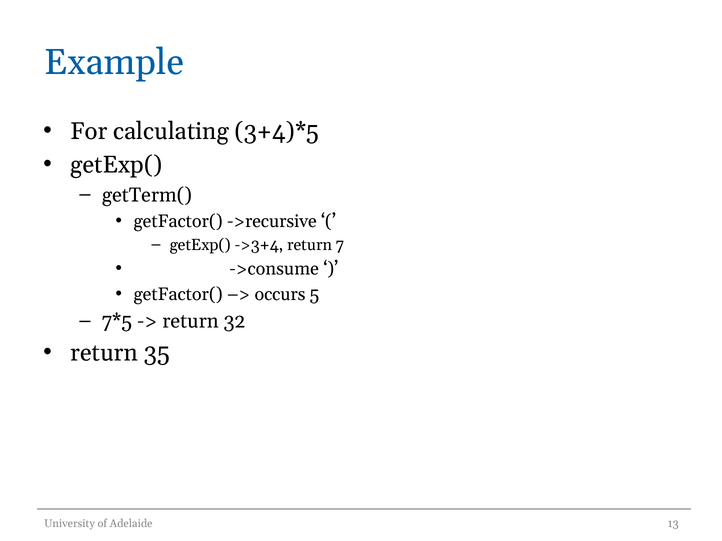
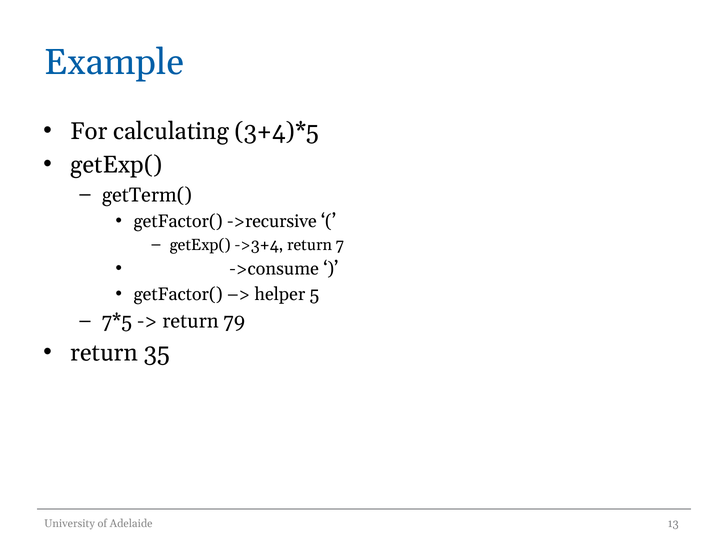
occurs: occurs -> helper
32: 32 -> 79
